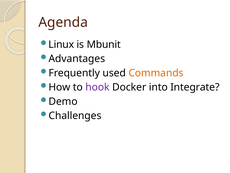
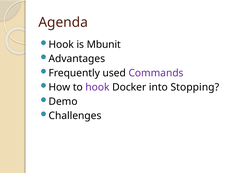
Linux at (61, 44): Linux -> Hook
Commands colour: orange -> purple
Integrate: Integrate -> Stopping
